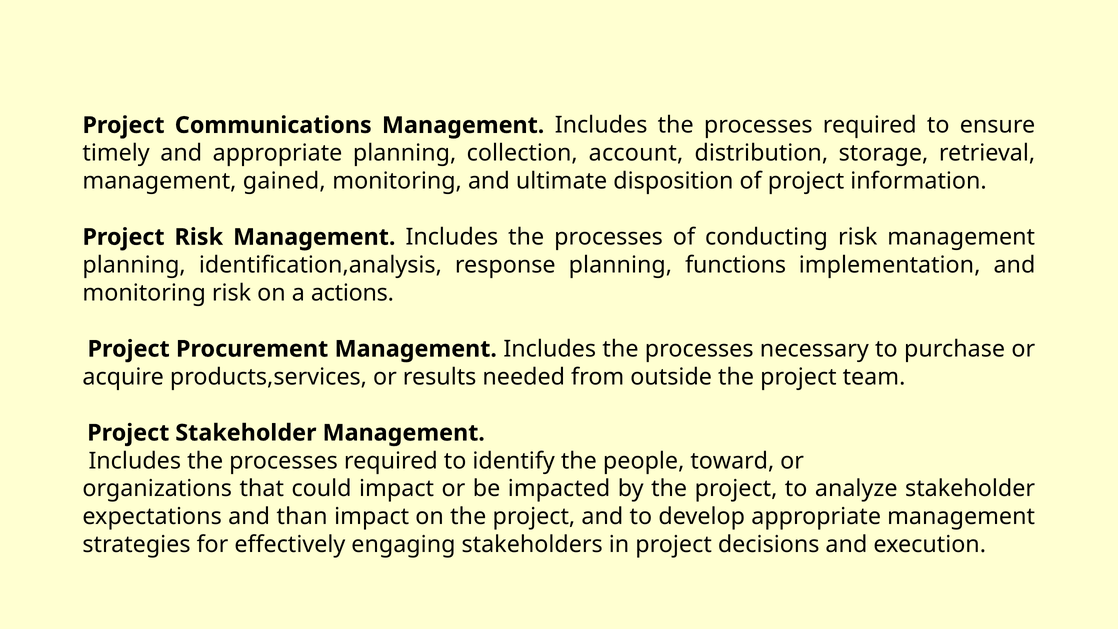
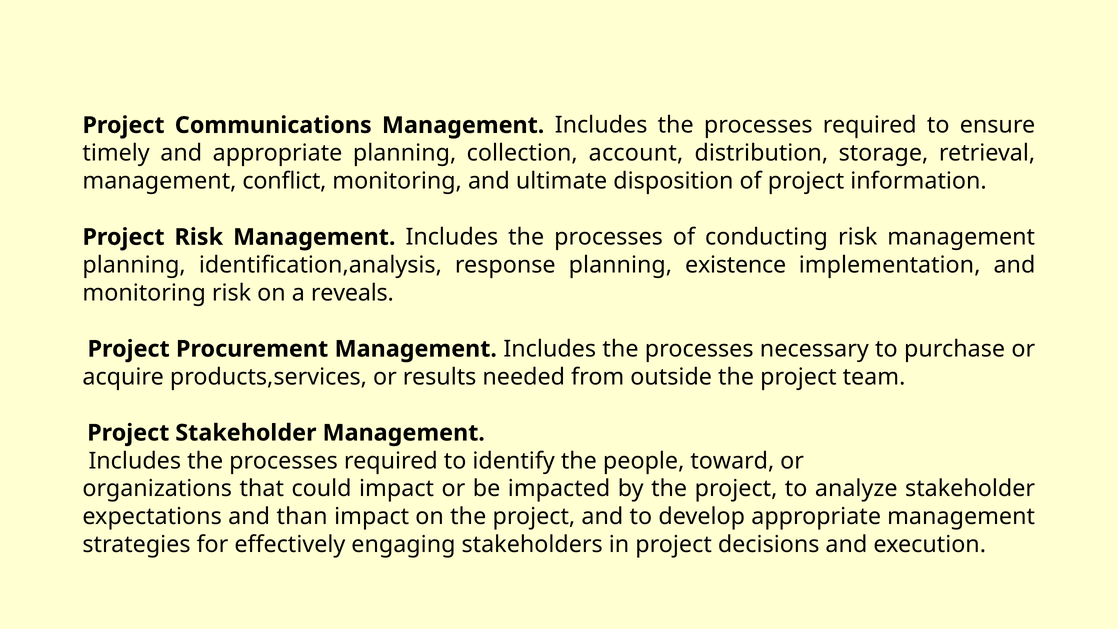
gained: gained -> conflict
functions: functions -> existence
actions: actions -> reveals
